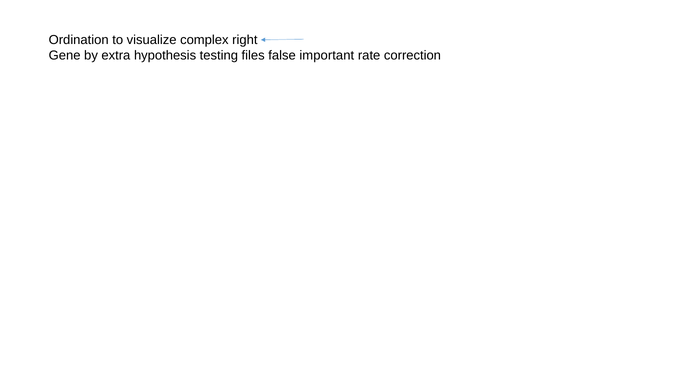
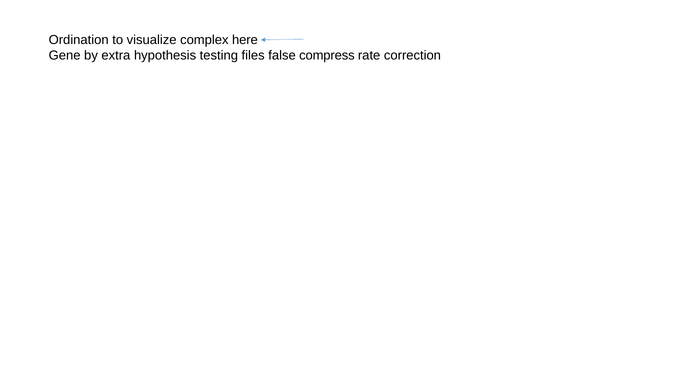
right: right -> here
important: important -> compress
